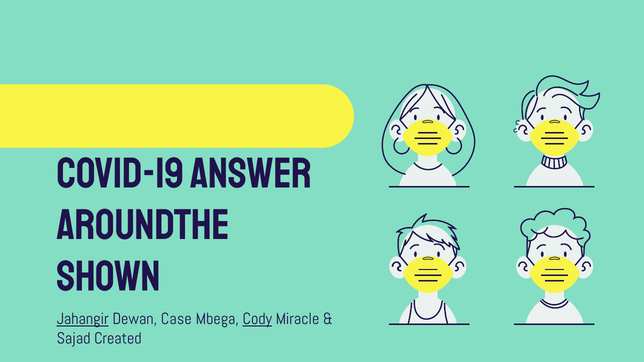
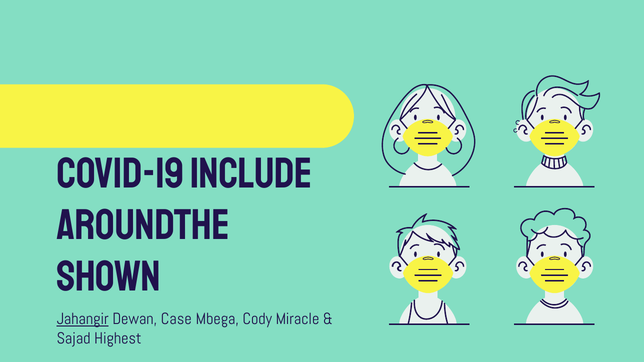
Answer: Answer -> Include
Cody underline: present -> none
Created: Created -> Highest
